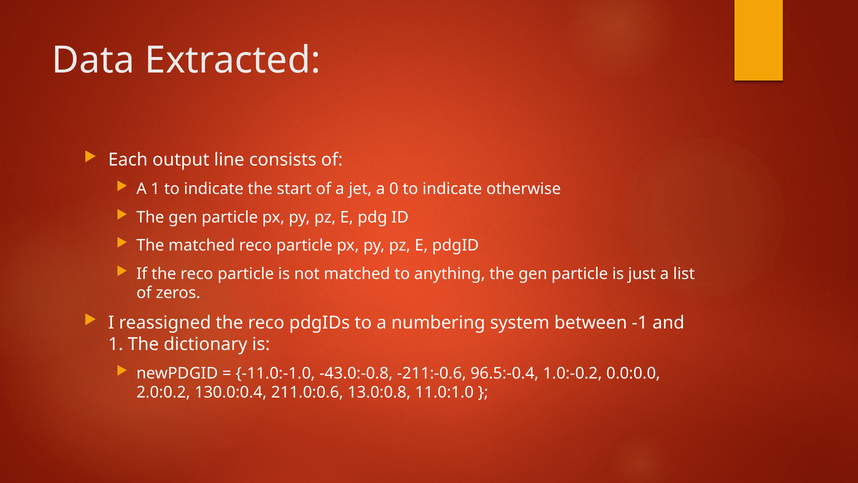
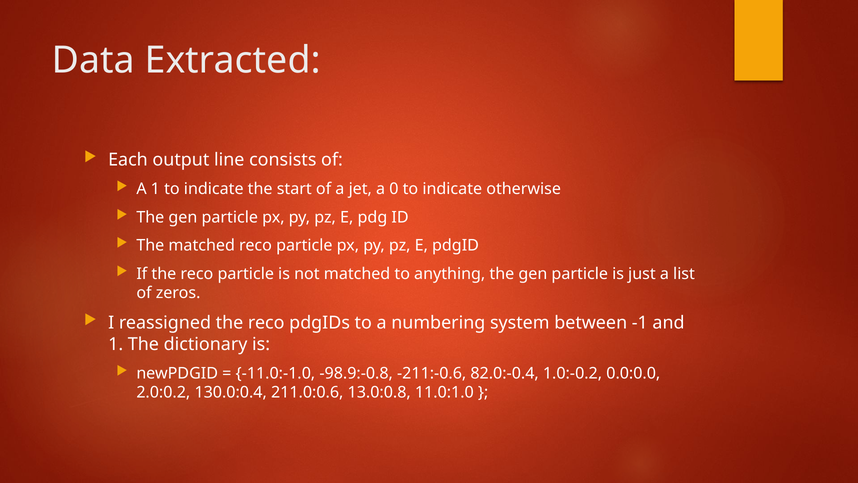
-43.0:-0.8: -43.0:-0.8 -> -98.9:-0.8
96.5:-0.4: 96.5:-0.4 -> 82.0:-0.4
